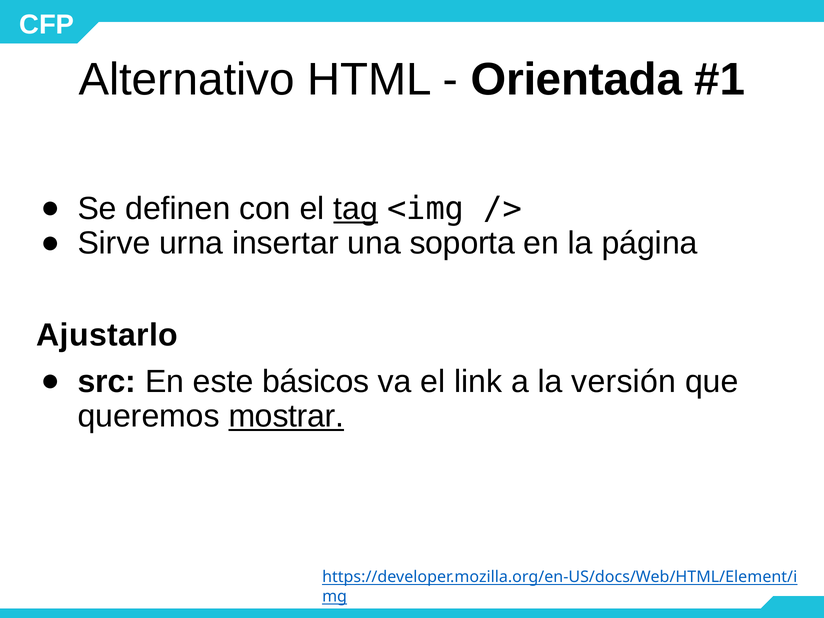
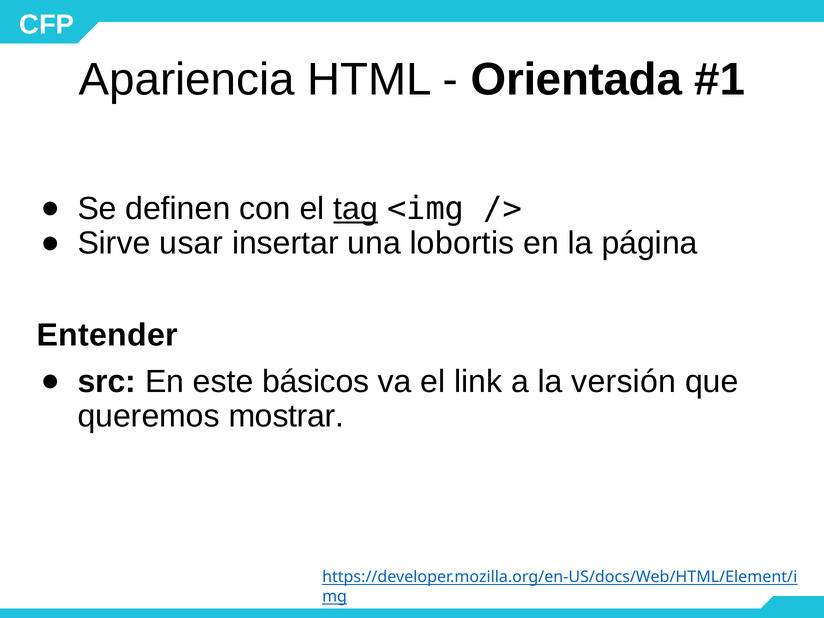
Alternativo: Alternativo -> Apariencia
urna: urna -> usar
soporta: soporta -> lobortis
Ajustarlo: Ajustarlo -> Entender
mostrar underline: present -> none
